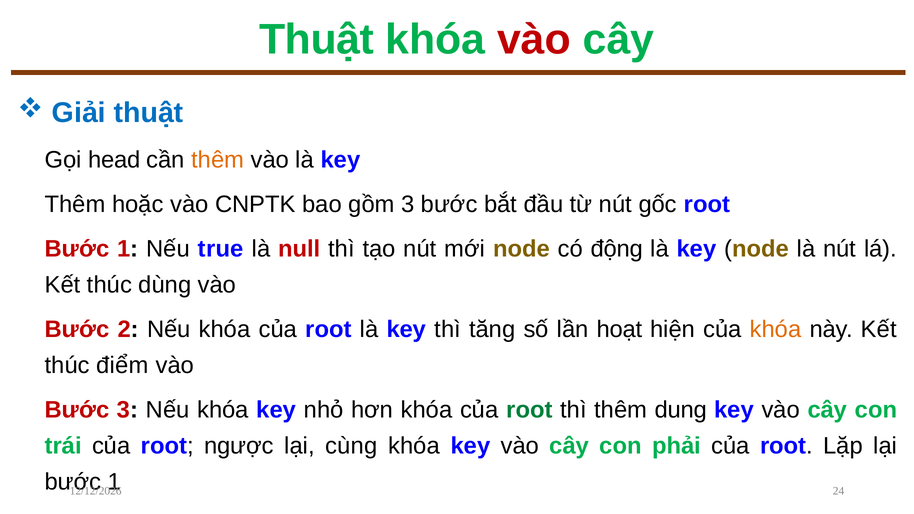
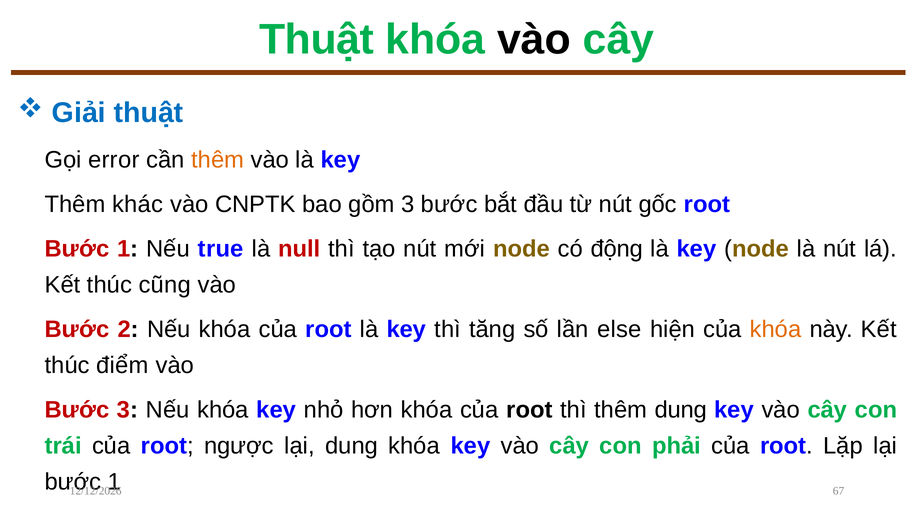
vào at (534, 39) colour: red -> black
head: head -> error
hoặc: hoặc -> khác
dùng: dùng -> cũng
hoạt: hoạt -> else
root at (530, 410) colour: green -> black
lại cùng: cùng -> dung
24: 24 -> 67
